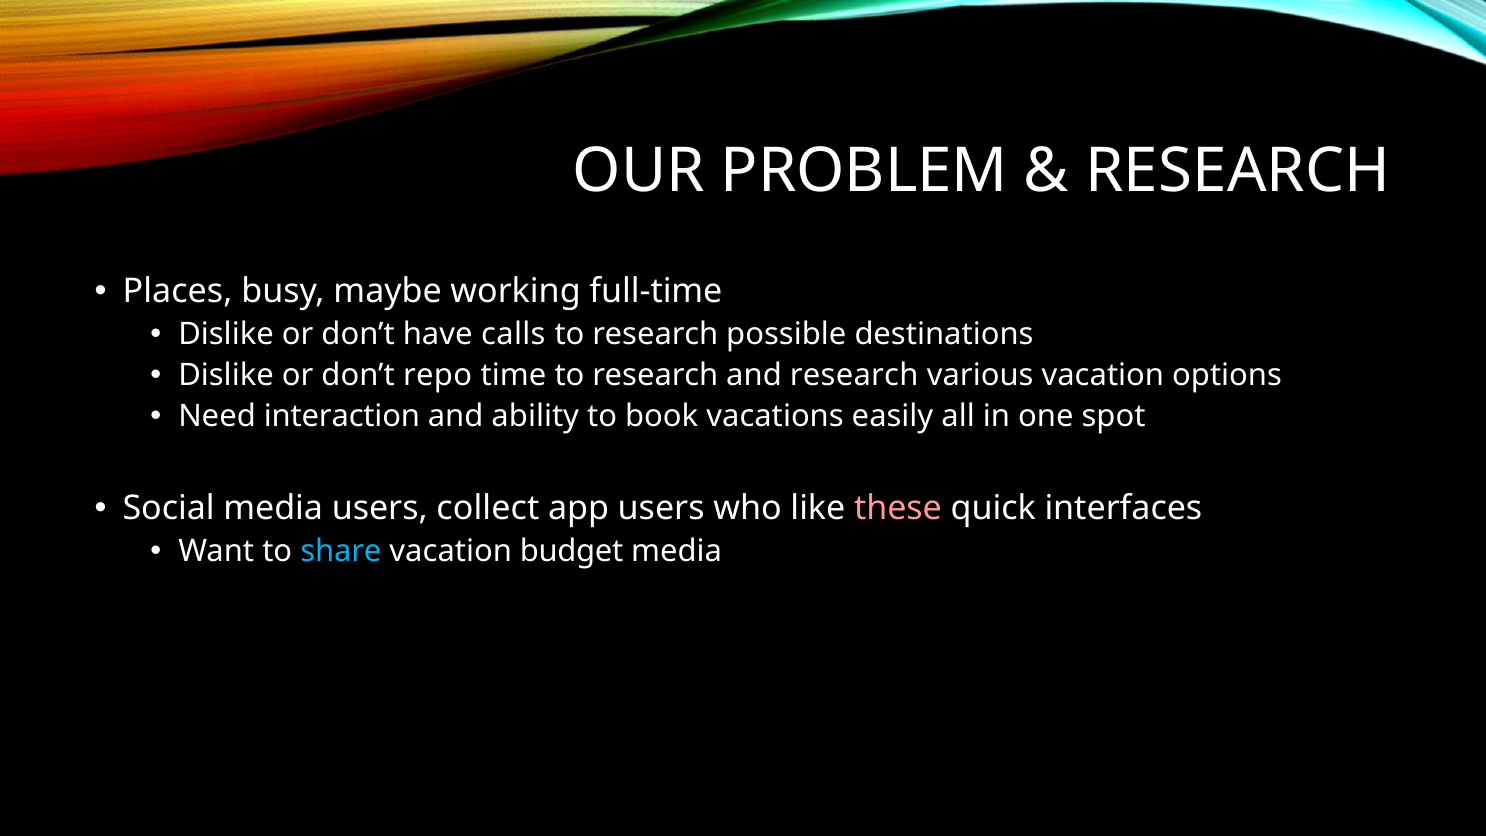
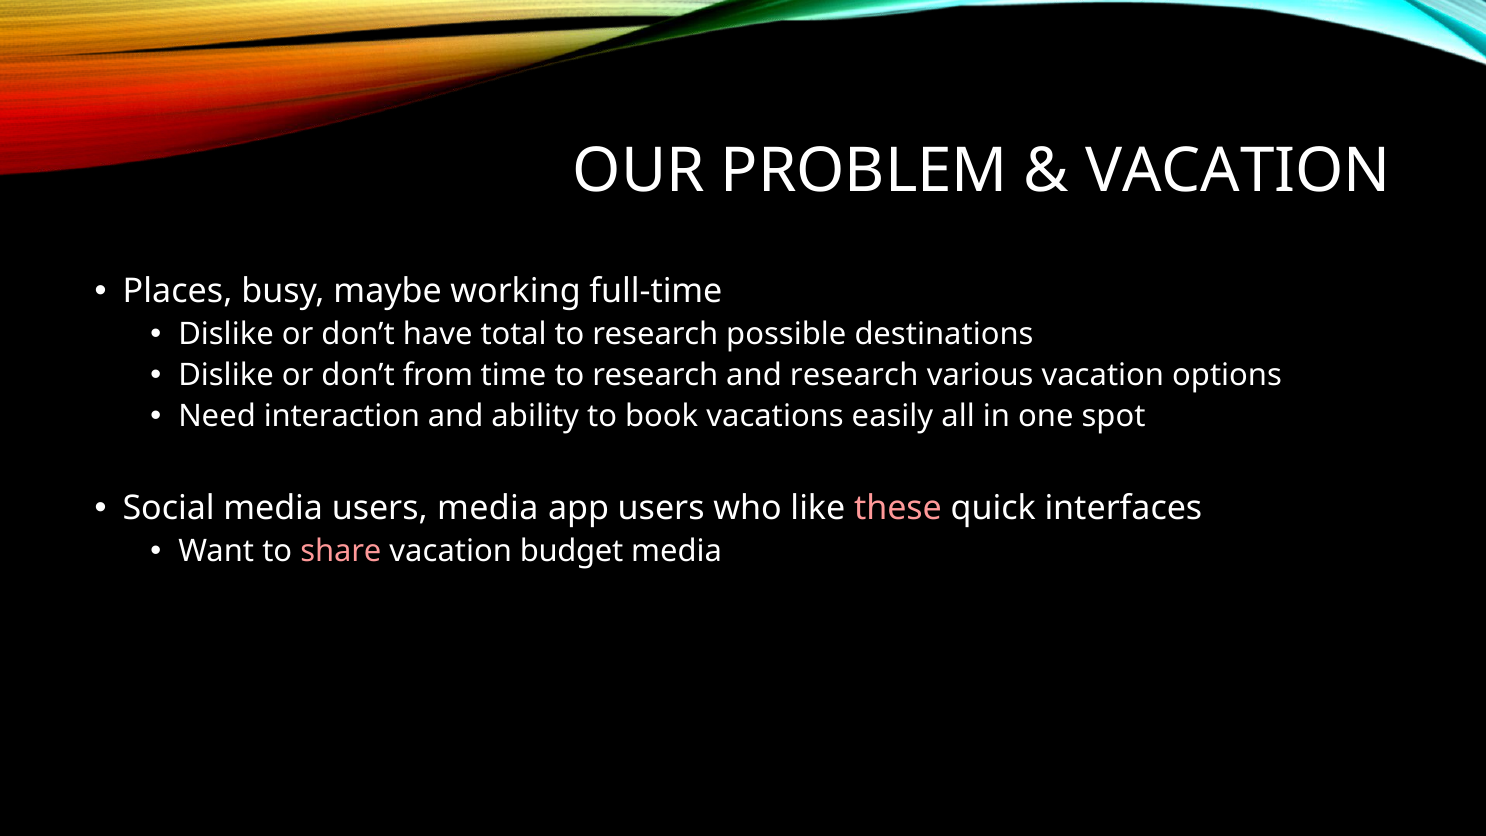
RESEARCH at (1238, 172): RESEARCH -> VACATION
calls: calls -> total
repo: repo -> from
users collect: collect -> media
share colour: light blue -> pink
